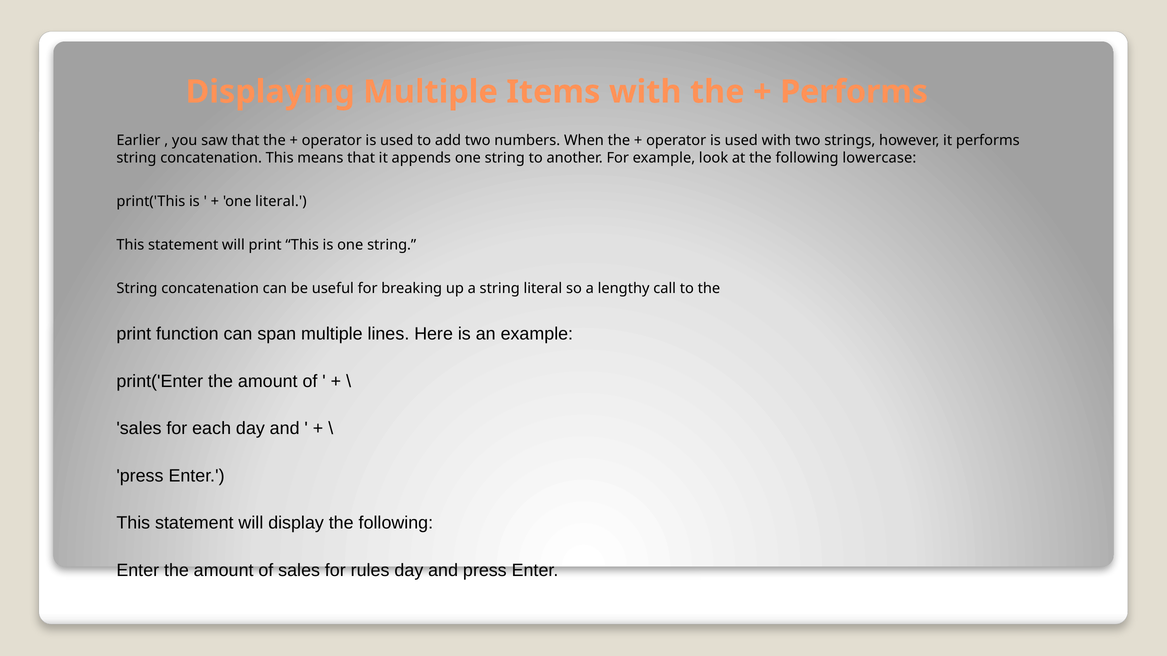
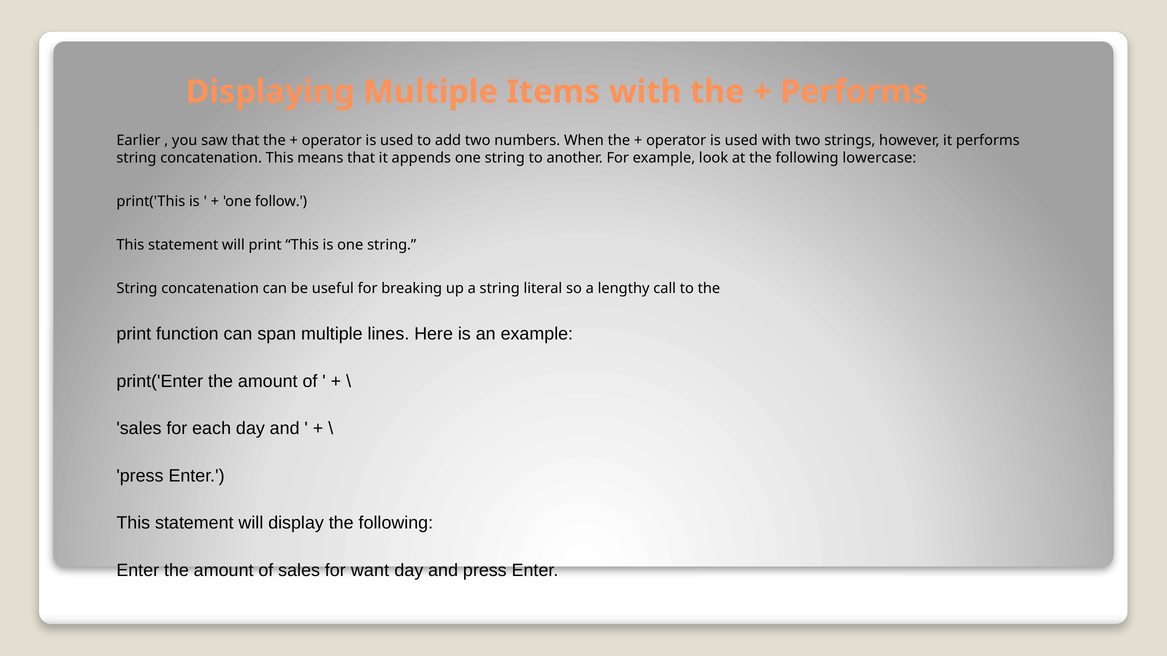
one literal: literal -> follow
rules: rules -> want
